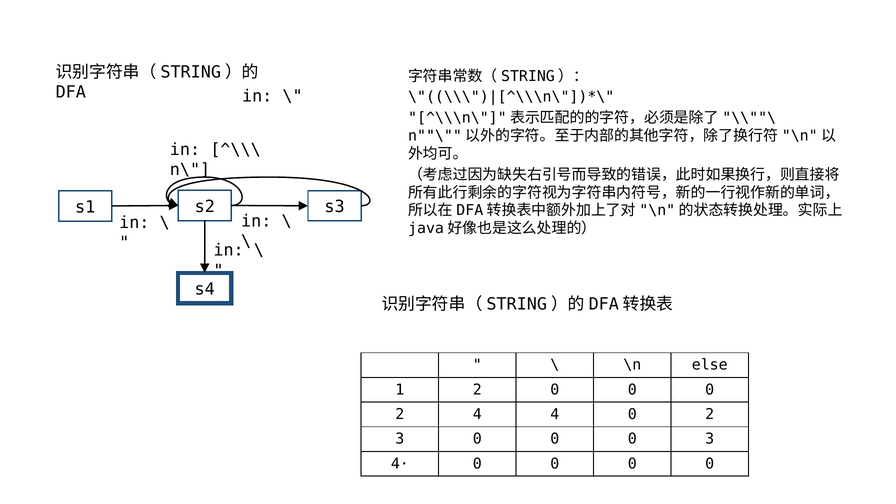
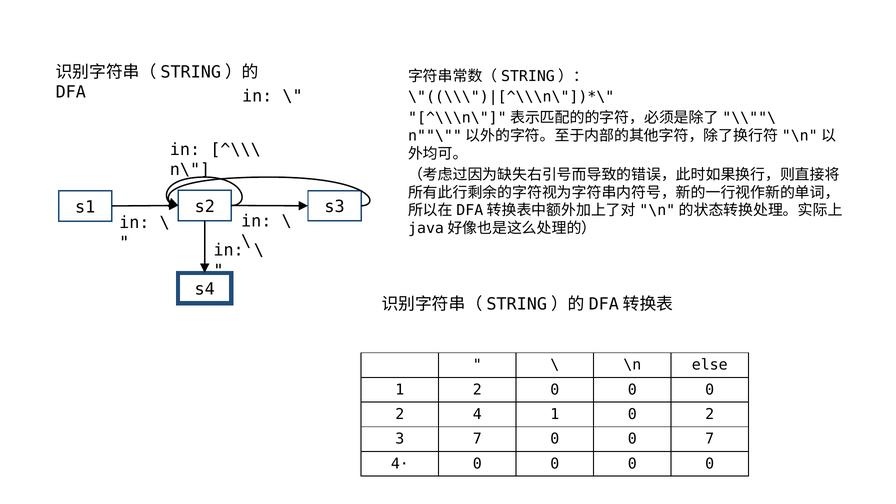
4 4: 4 -> 1
3 0: 0 -> 7
0 3: 3 -> 7
